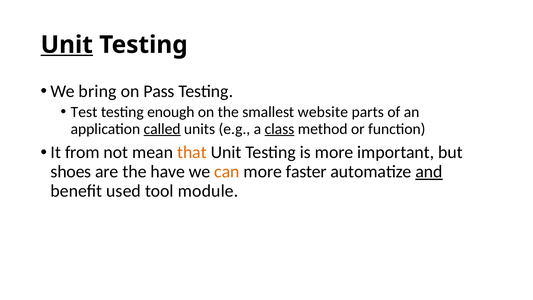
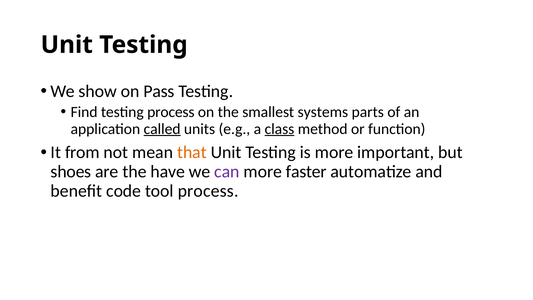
Unit at (67, 45) underline: present -> none
bring: bring -> show
Test: Test -> Find
testing enough: enough -> process
website: website -> systems
can colour: orange -> purple
and underline: present -> none
used: used -> code
tool module: module -> process
